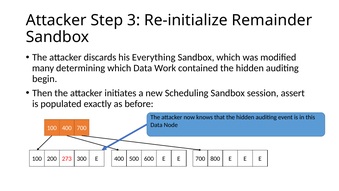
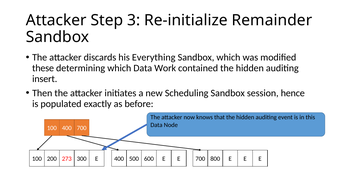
many: many -> these
begin: begin -> insert
assert: assert -> hence
